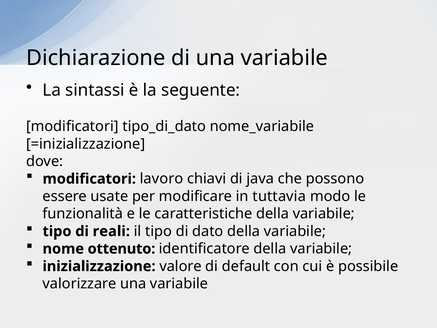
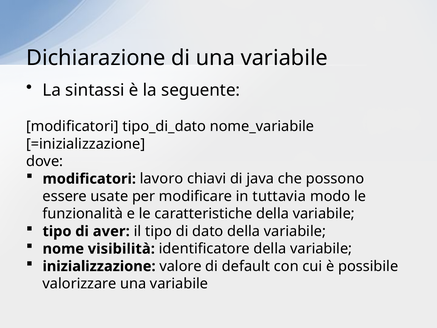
reali: reali -> aver
ottenuto: ottenuto -> visibilità
